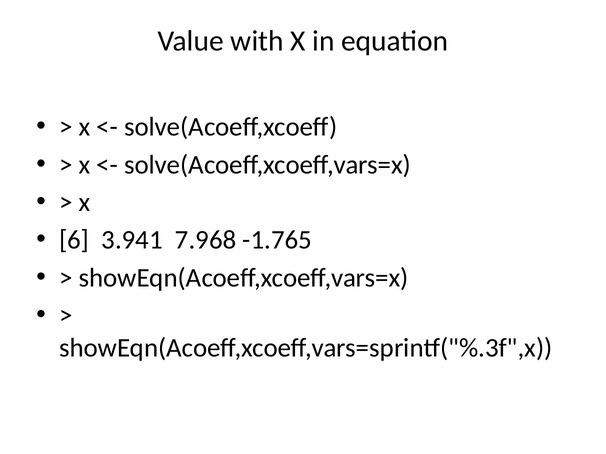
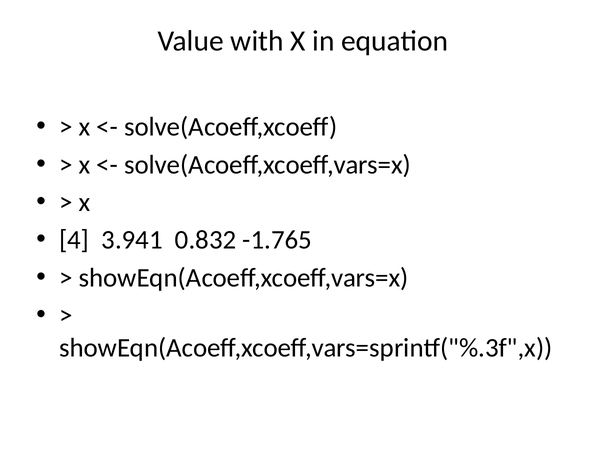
6: 6 -> 4
7.968: 7.968 -> 0.832
